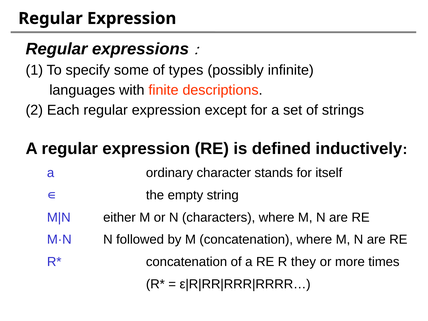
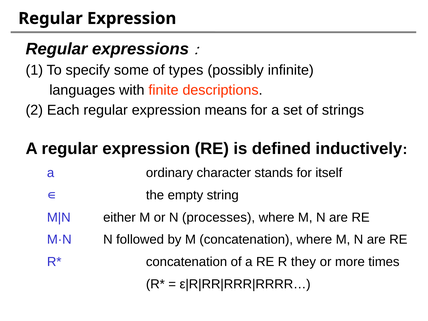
except: except -> means
characters: characters -> processes
